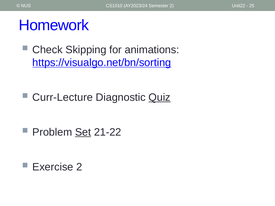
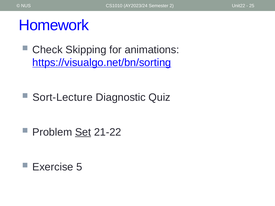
Curr-Lecture: Curr-Lecture -> Sort-Lecture
Quiz underline: present -> none
Exercise 2: 2 -> 5
